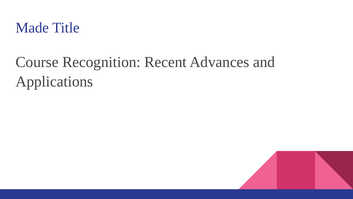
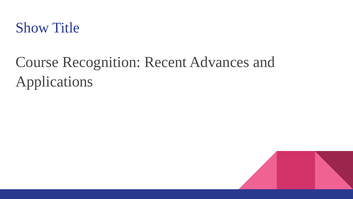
Made: Made -> Show
